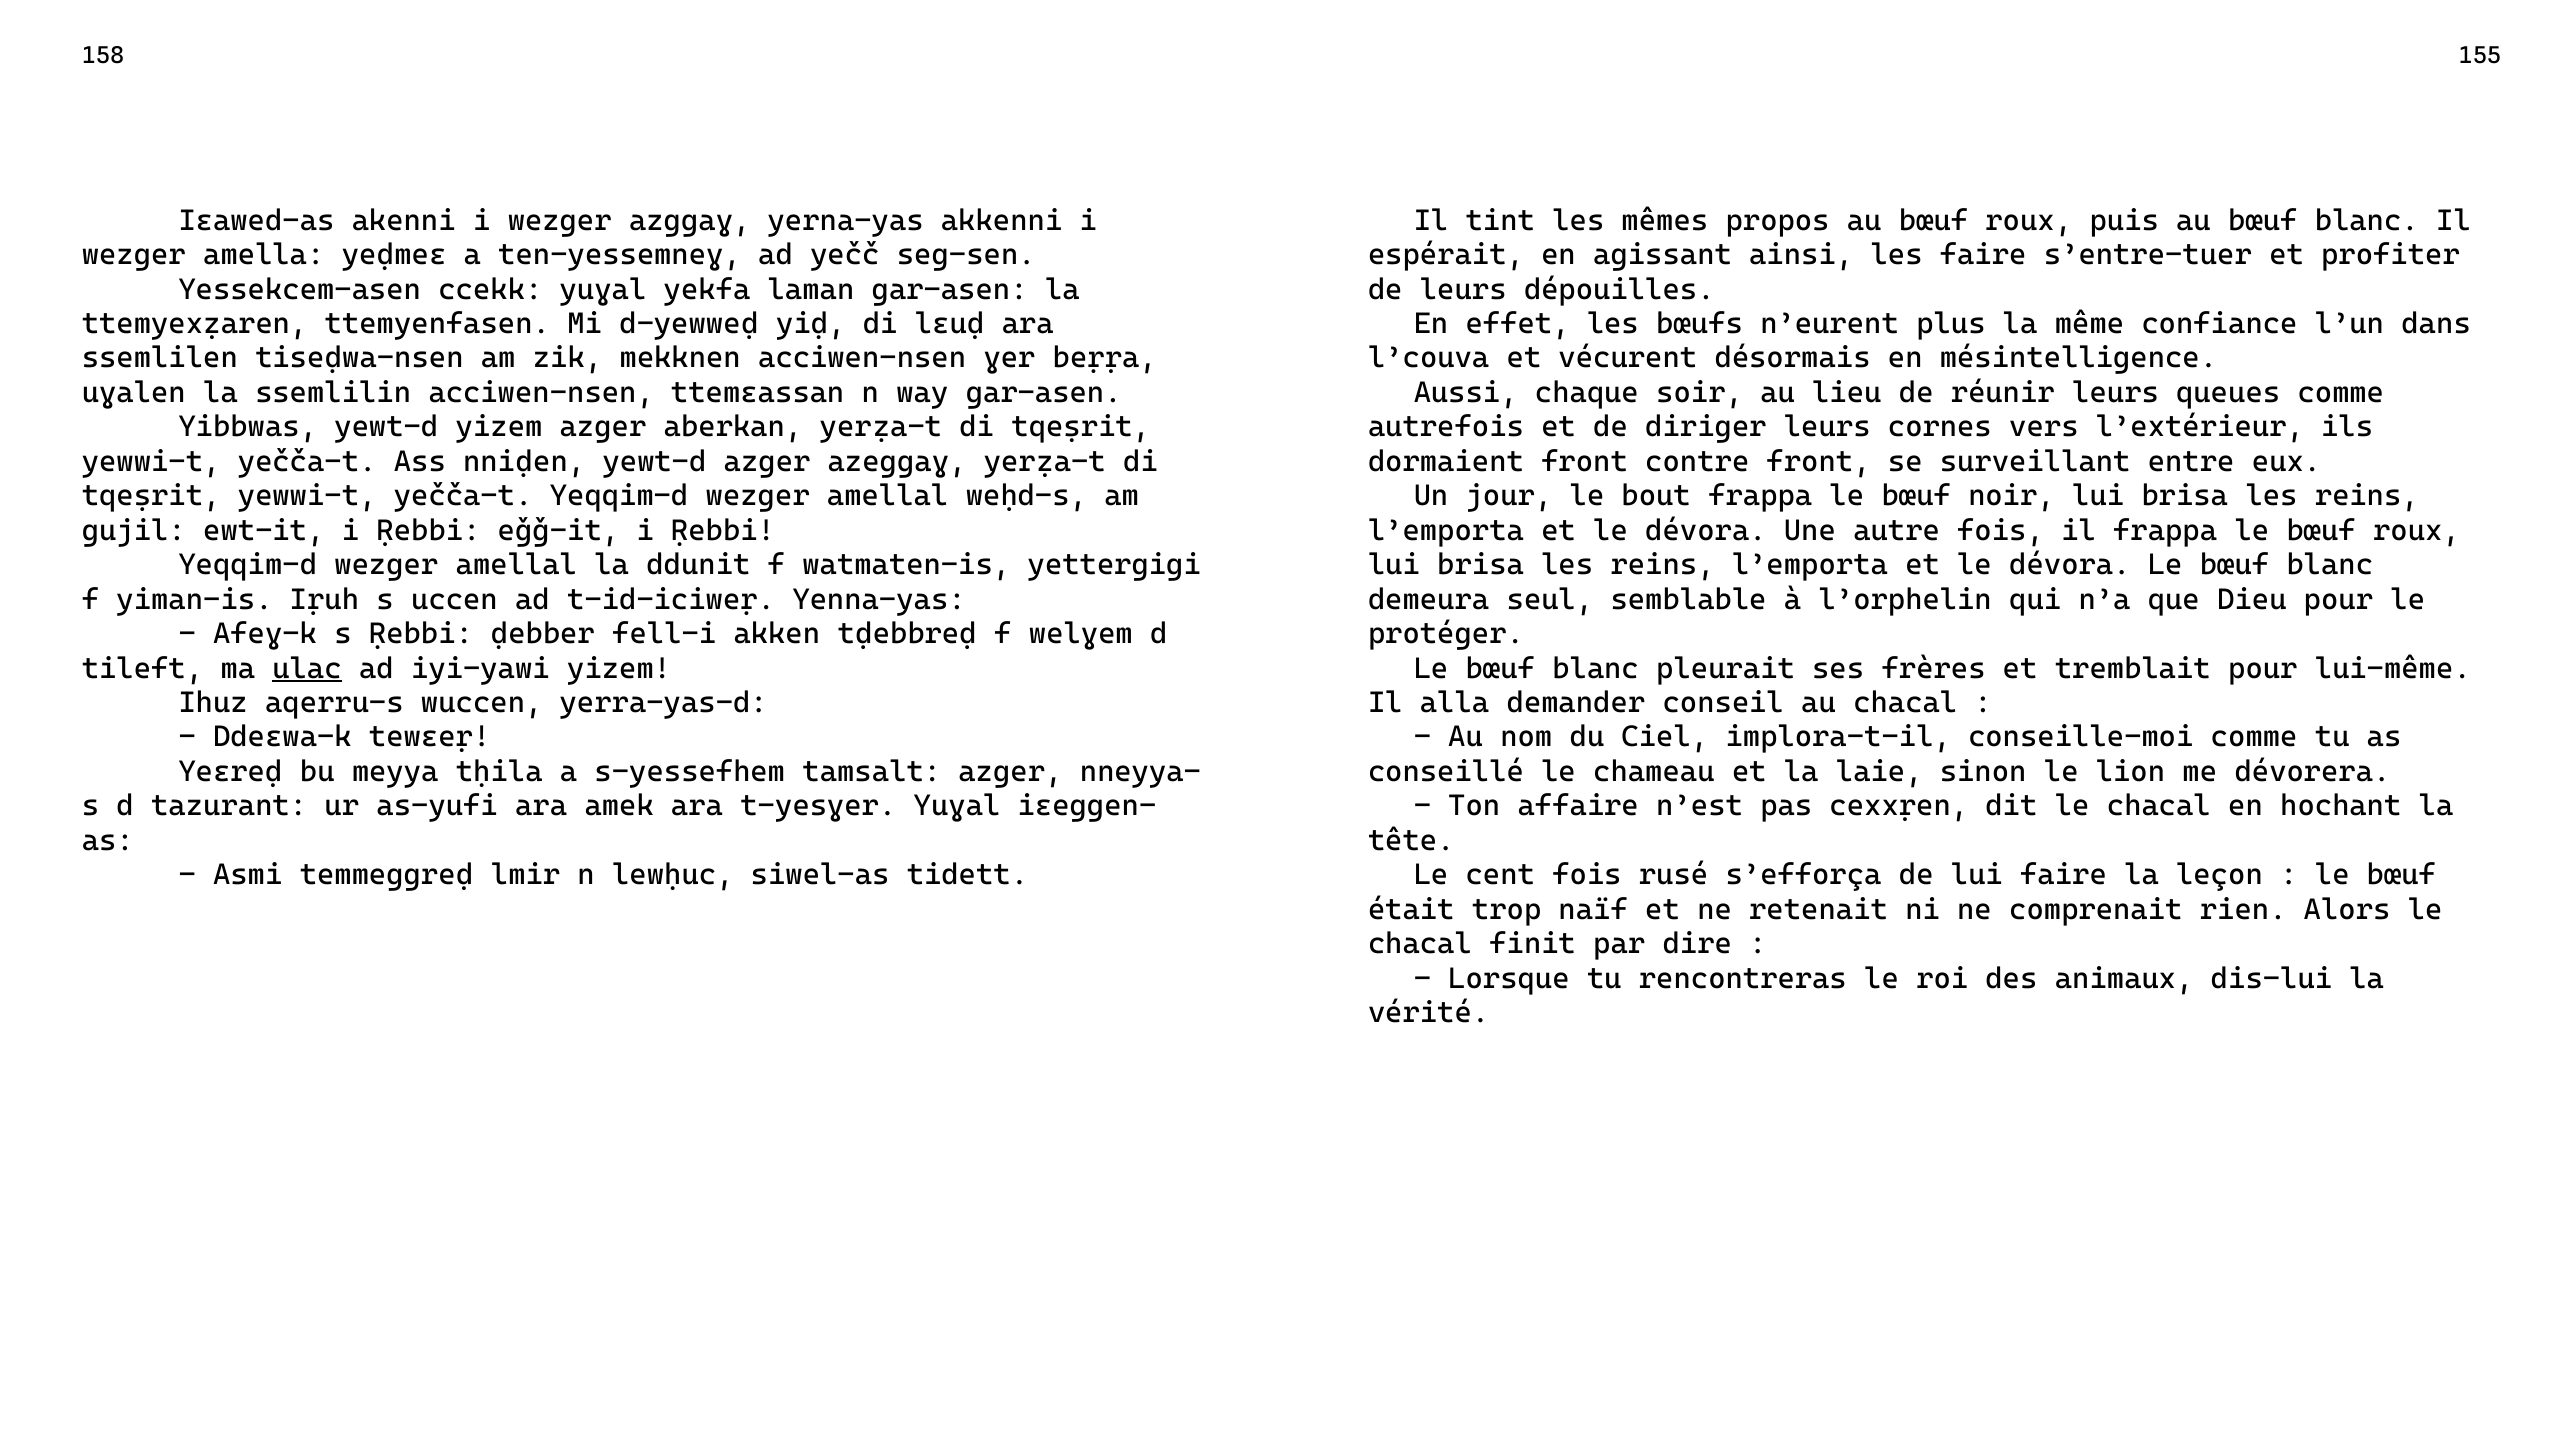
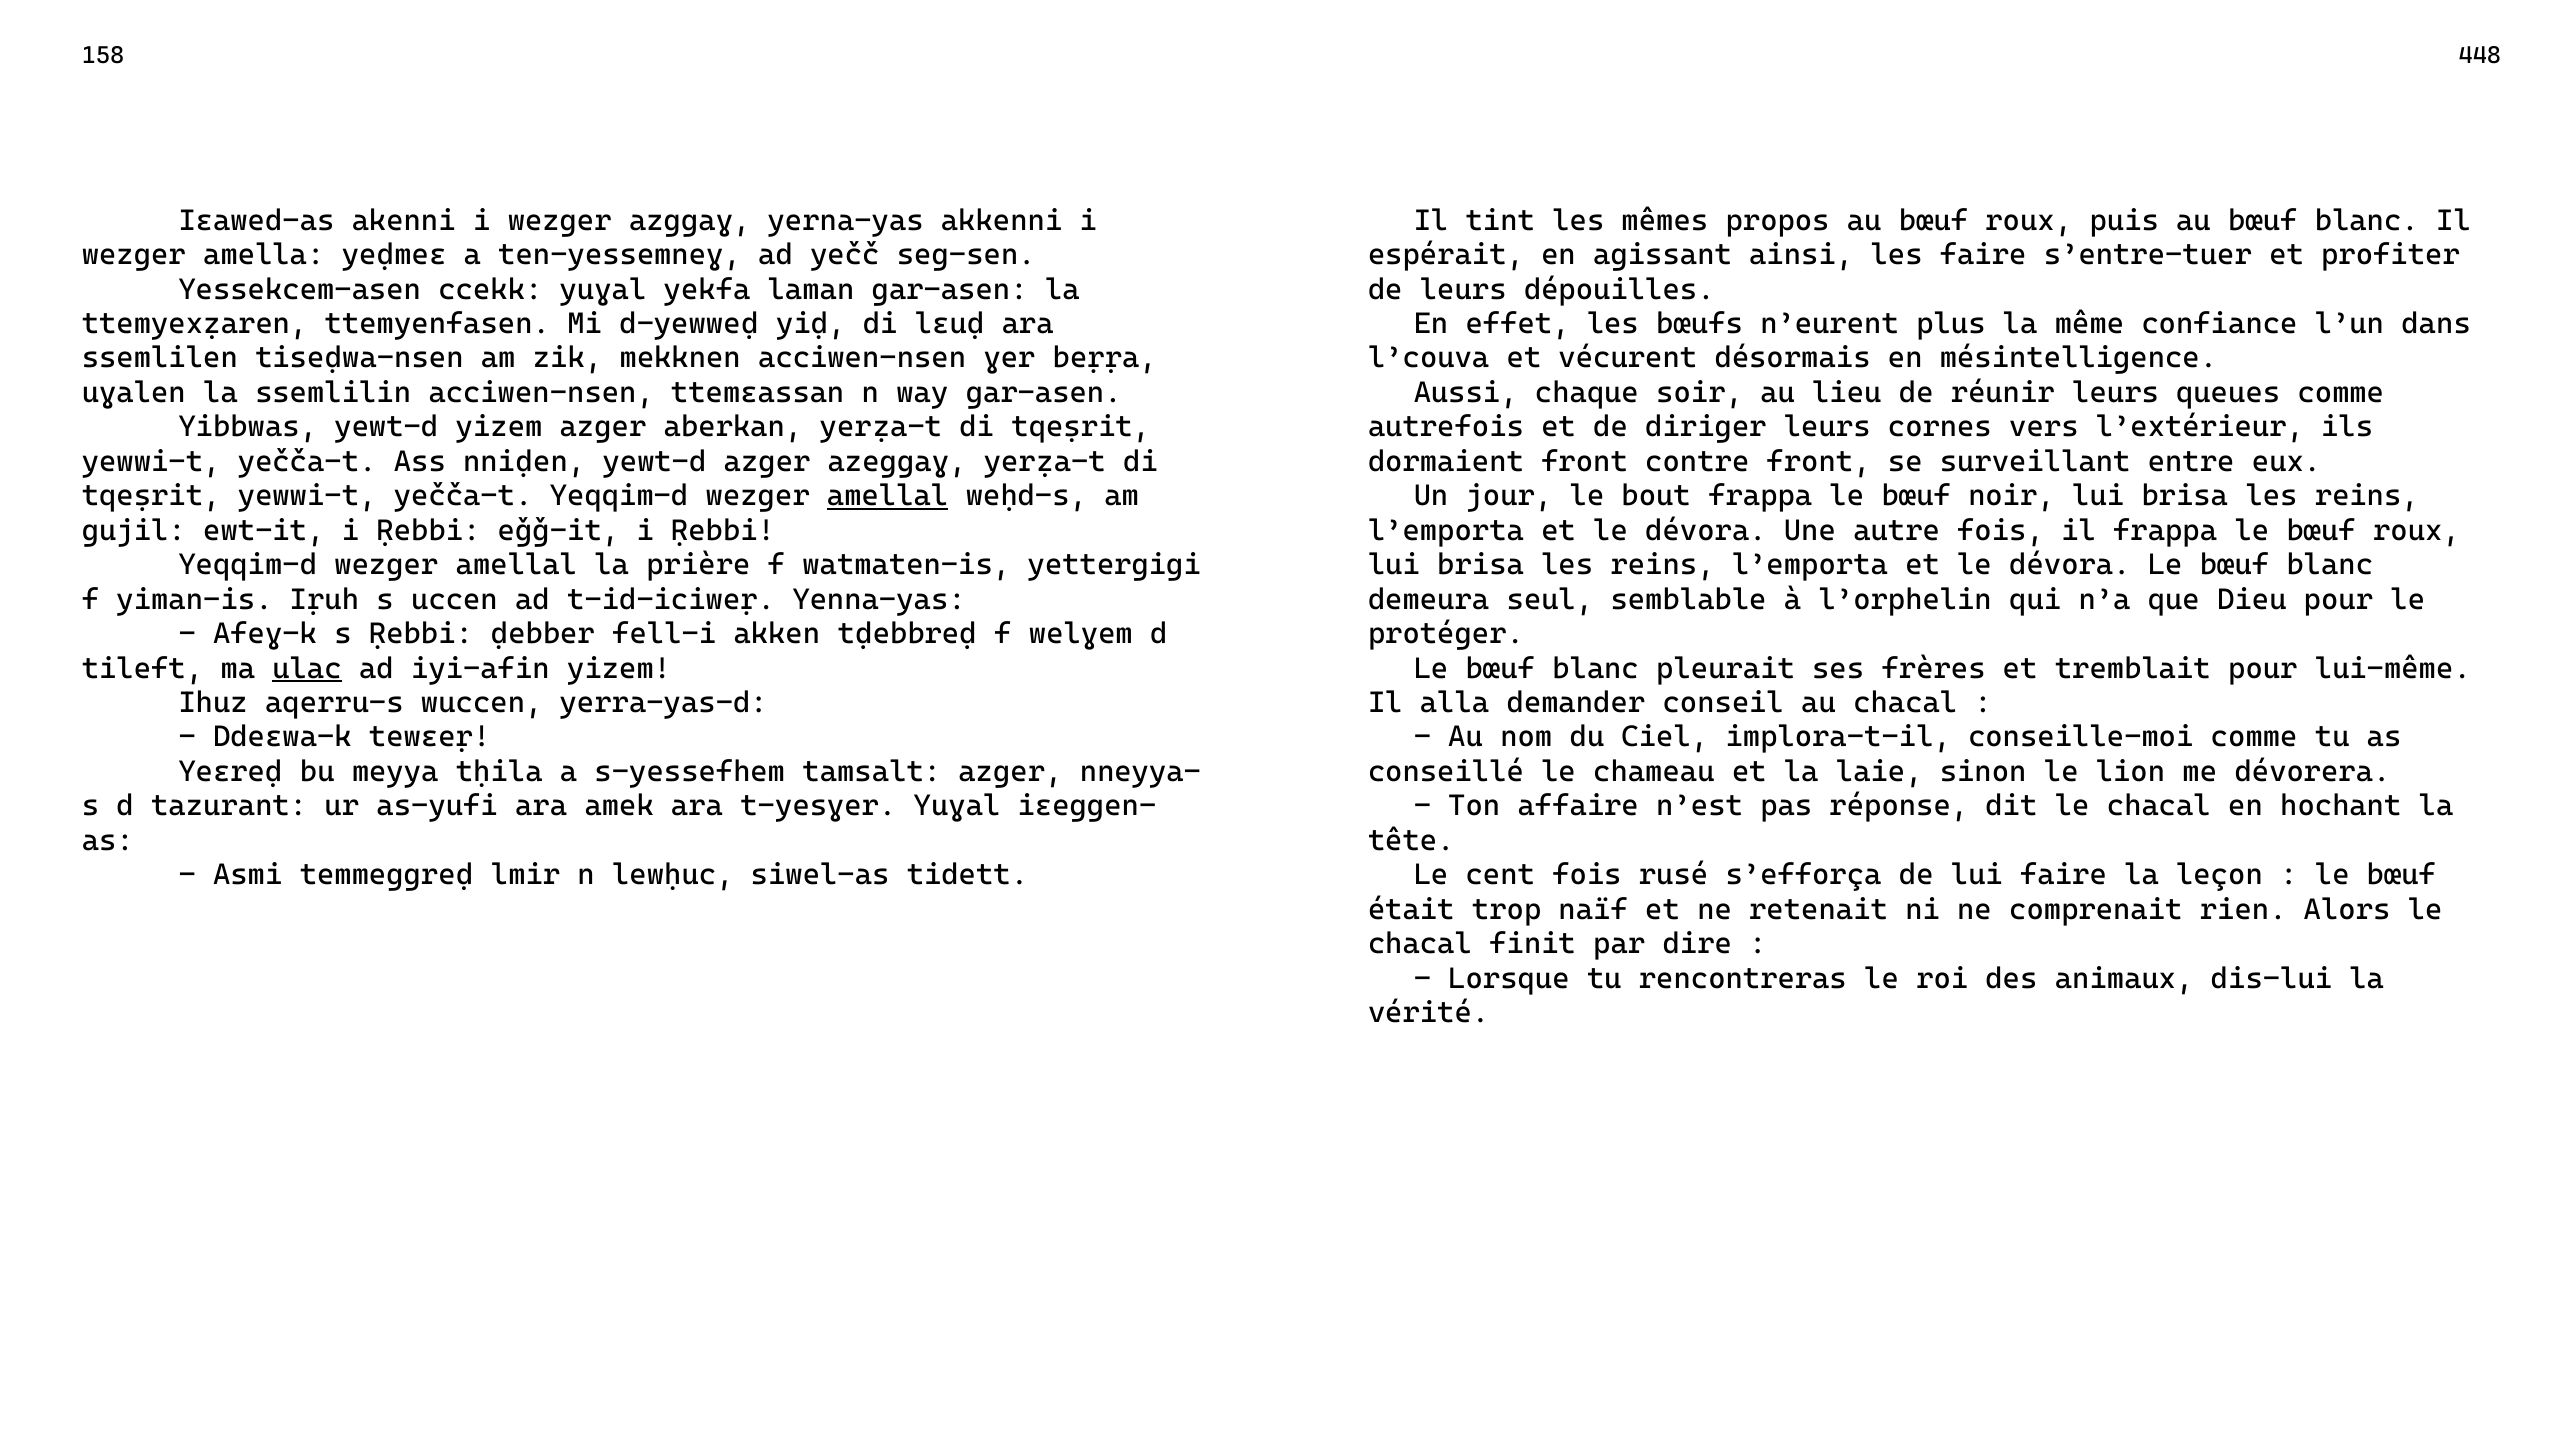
155: 155 -> 448
amellal at (888, 496) underline: none -> present
ddunit: ddunit -> prière
iyi-yawi: iyi-yawi -> iyi-afin
cexxṛen: cexxṛen -> réponse
